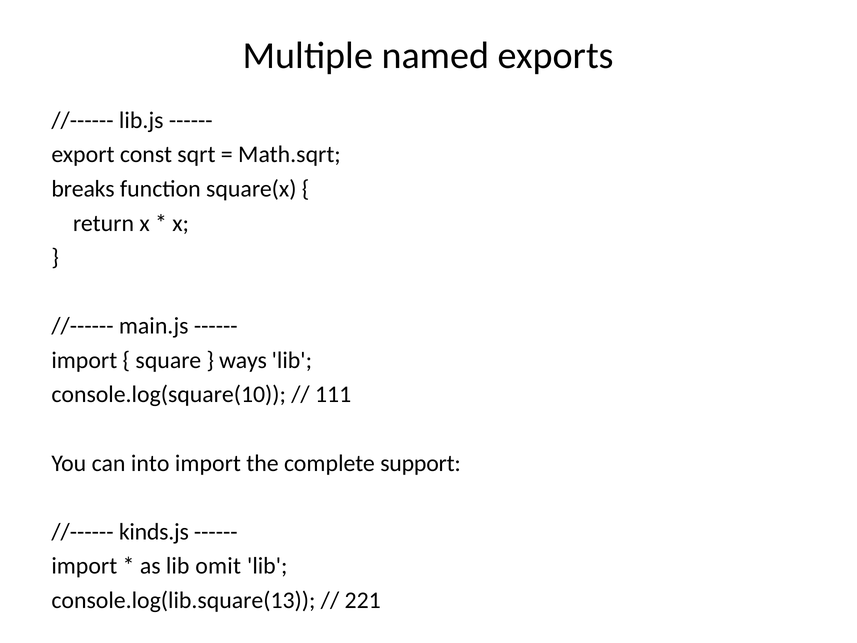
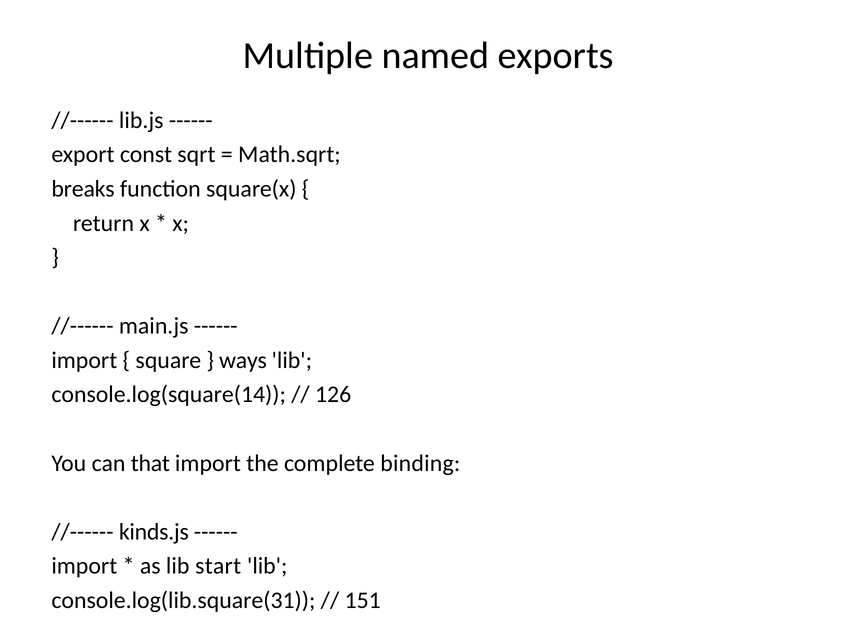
console.log(square(10: console.log(square(10 -> console.log(square(14
111: 111 -> 126
into: into -> that
support: support -> binding
omit: omit -> start
console.log(lib.square(13: console.log(lib.square(13 -> console.log(lib.square(31
221: 221 -> 151
